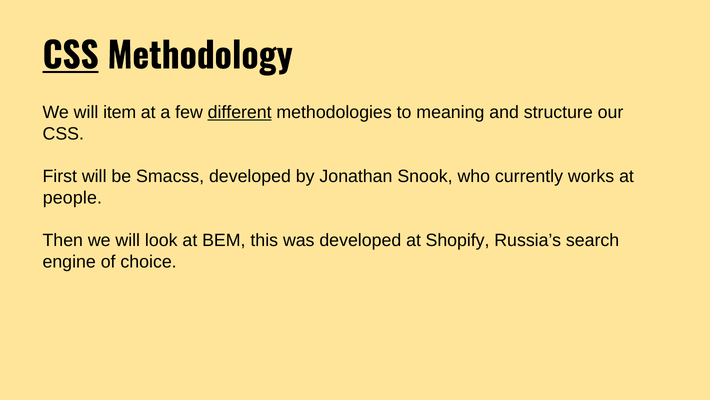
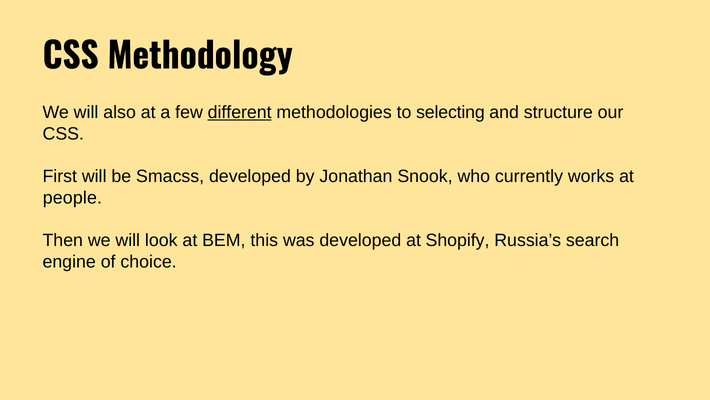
CSS at (71, 57) underline: present -> none
item: item -> also
meaning: meaning -> selecting
